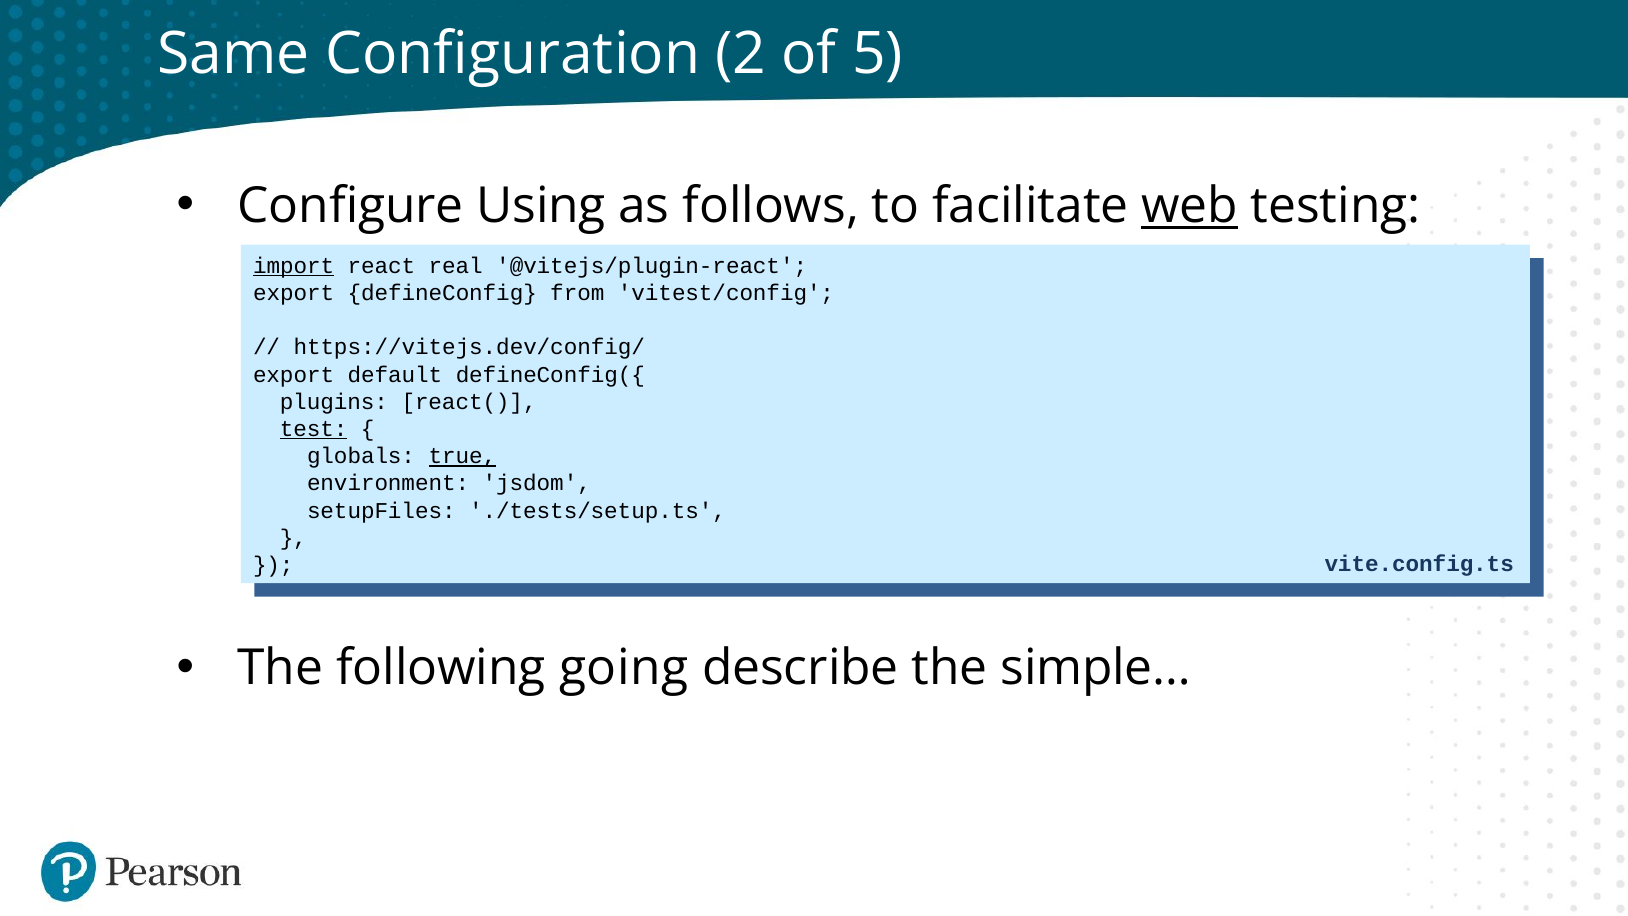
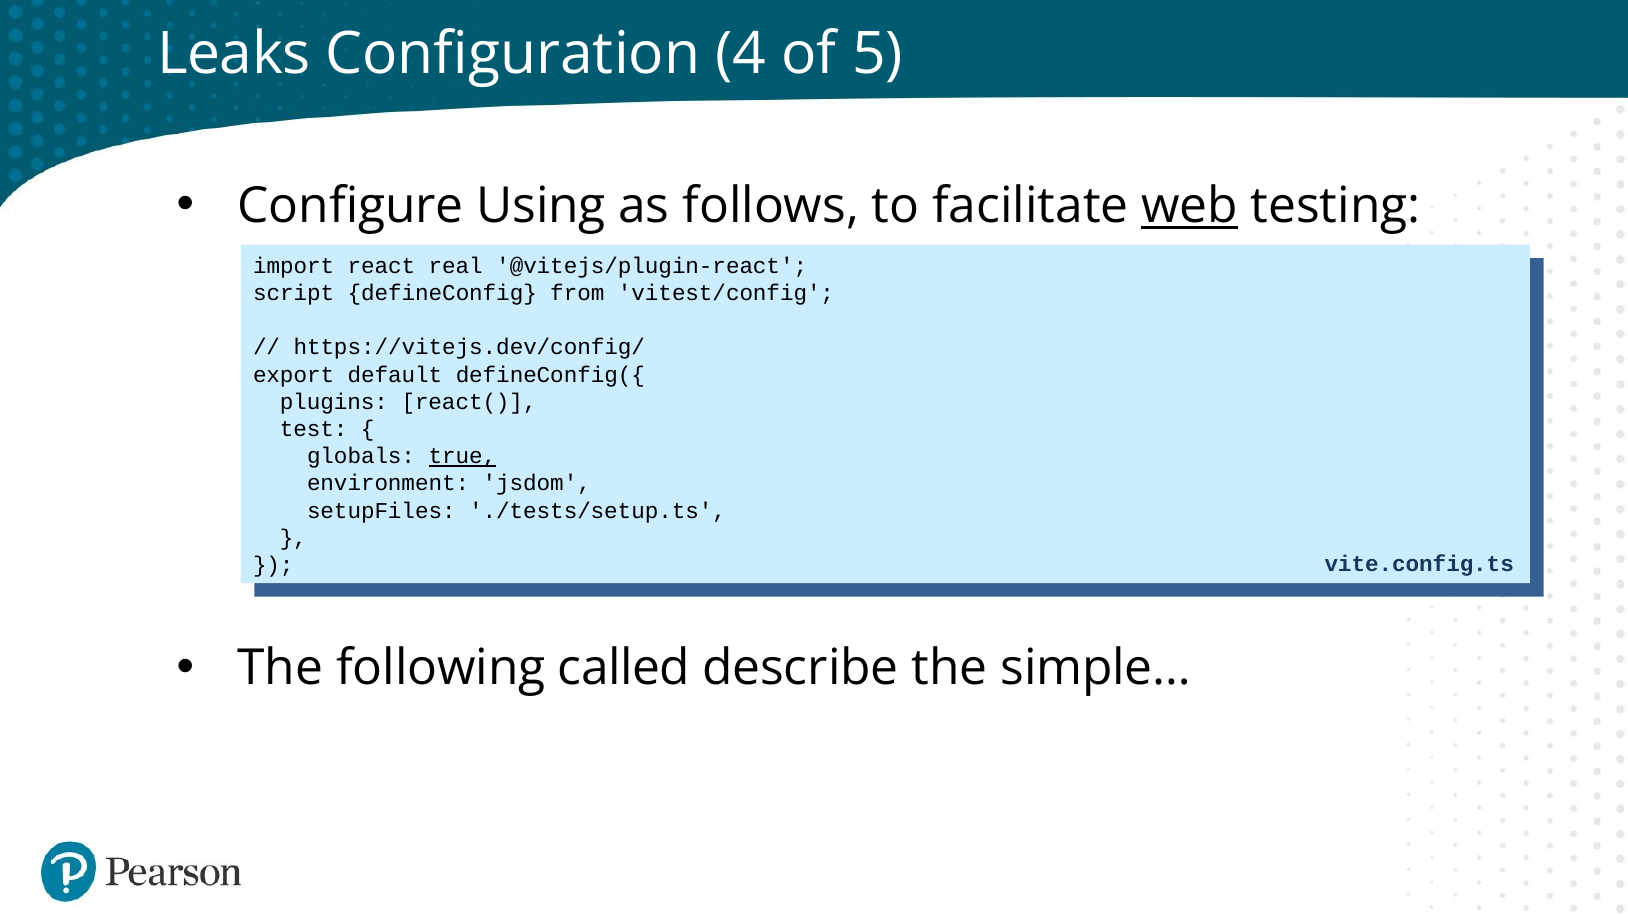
Same: Same -> Leaks
2: 2 -> 4
import at (294, 266) underline: present -> none
export at (294, 293): export -> script
test at (314, 429) underline: present -> none
going: going -> called
